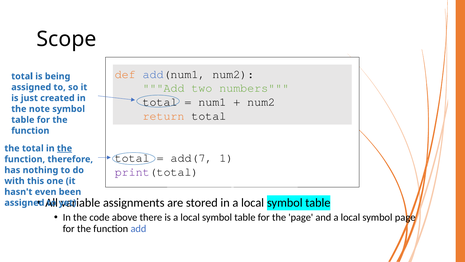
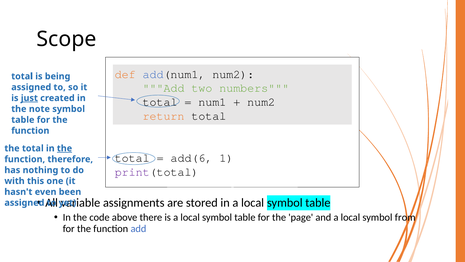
just underline: none -> present
add(7: add(7 -> add(6
symbol page: page -> from
